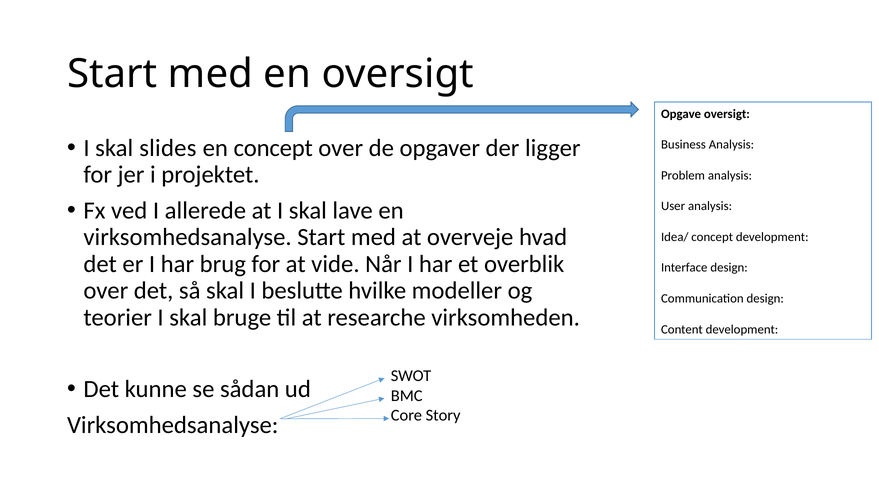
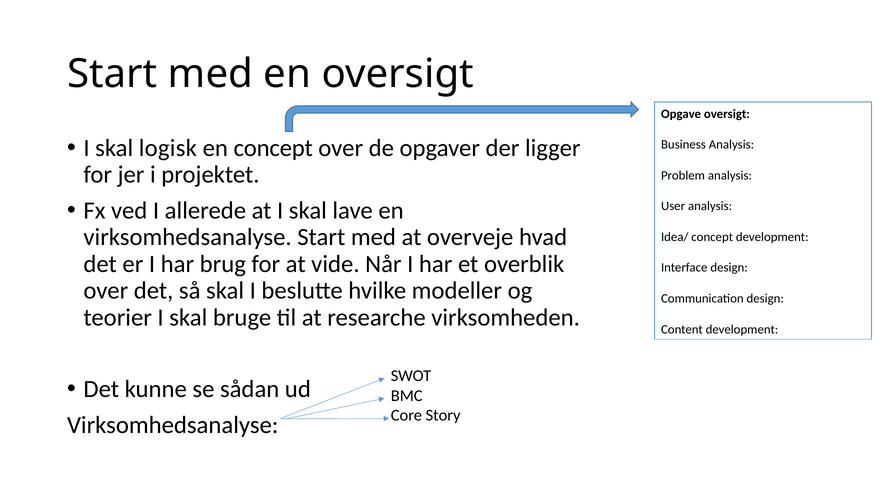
slides: slides -> logisk
